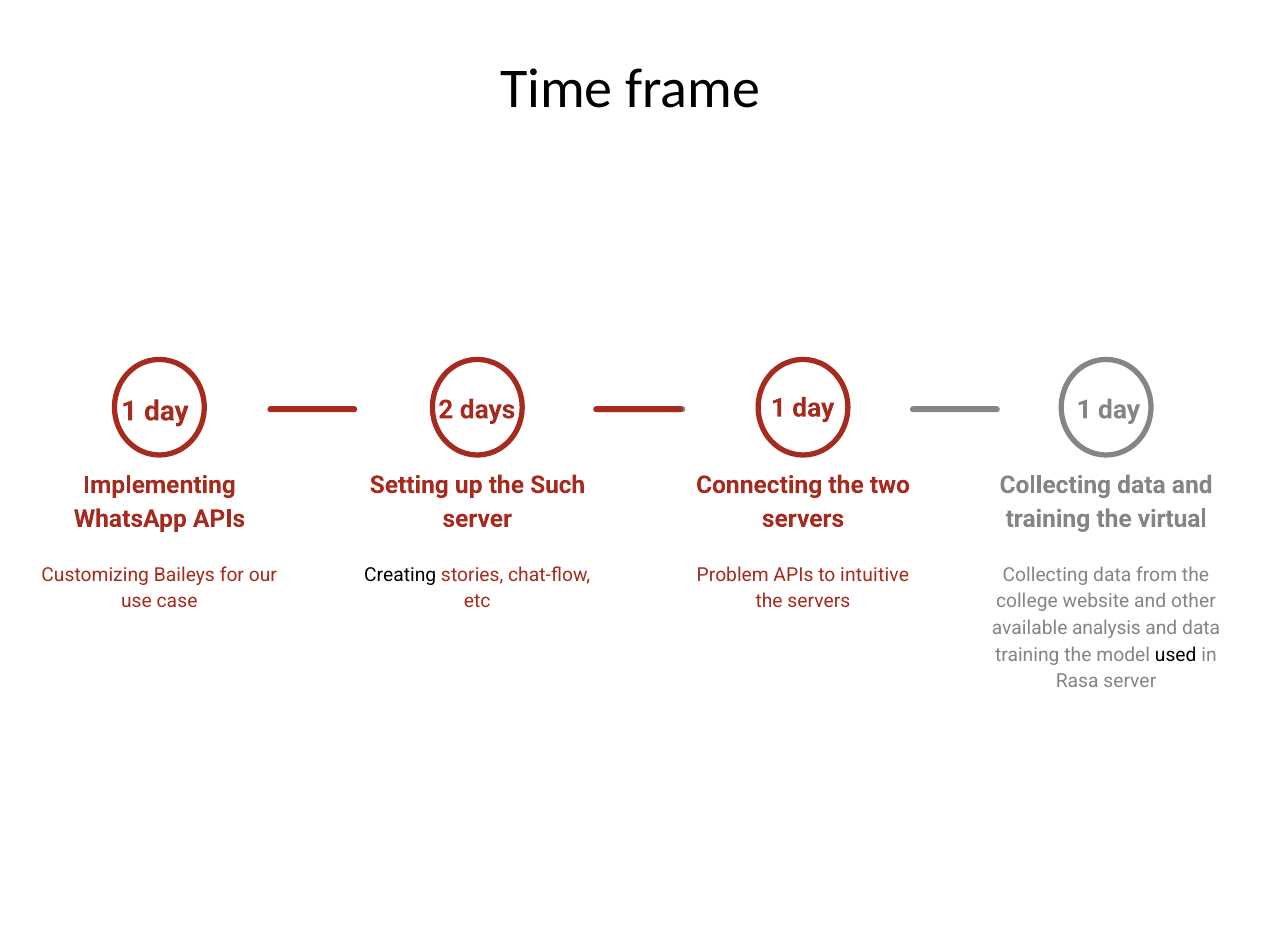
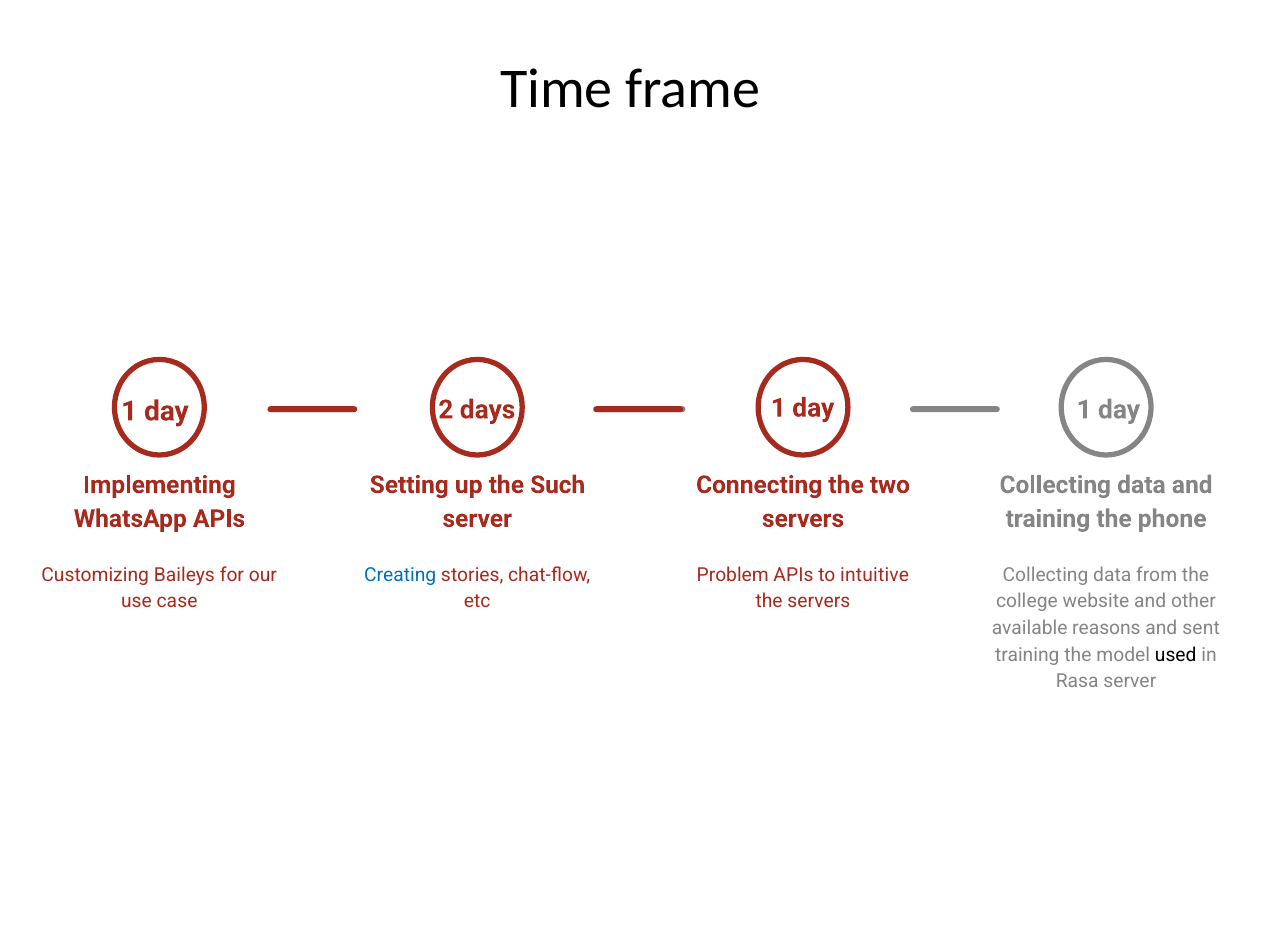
virtual: virtual -> phone
Creating colour: black -> blue
analysis: analysis -> reasons
and data: data -> sent
